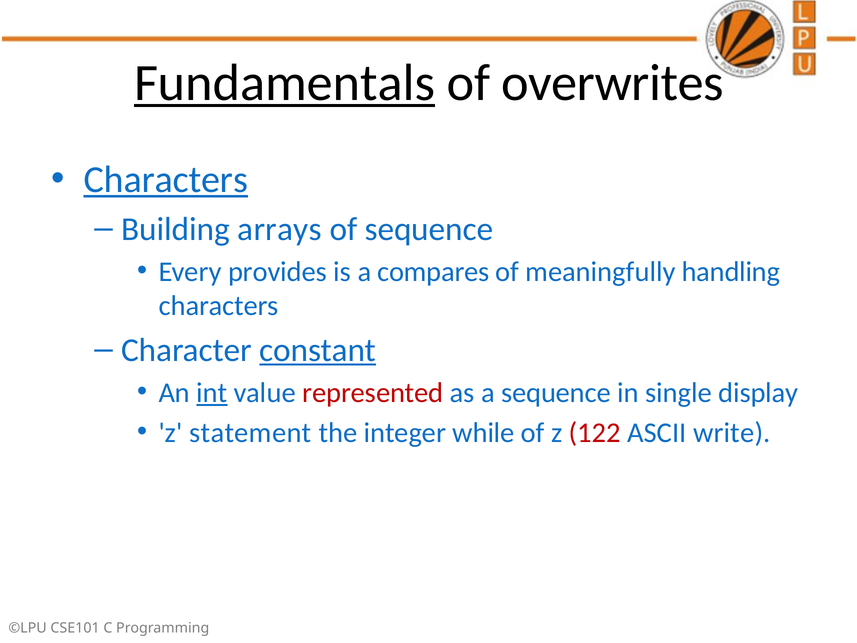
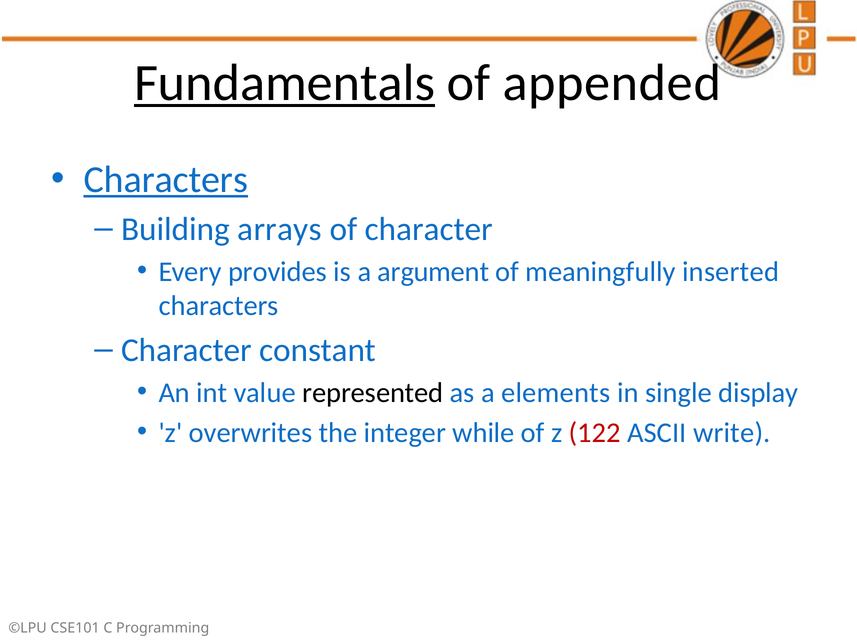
overwrites: overwrites -> appended
of sequence: sequence -> character
compares: compares -> argument
handling: handling -> inserted
constant underline: present -> none
int underline: present -> none
represented colour: red -> black
a sequence: sequence -> elements
statement: statement -> overwrites
